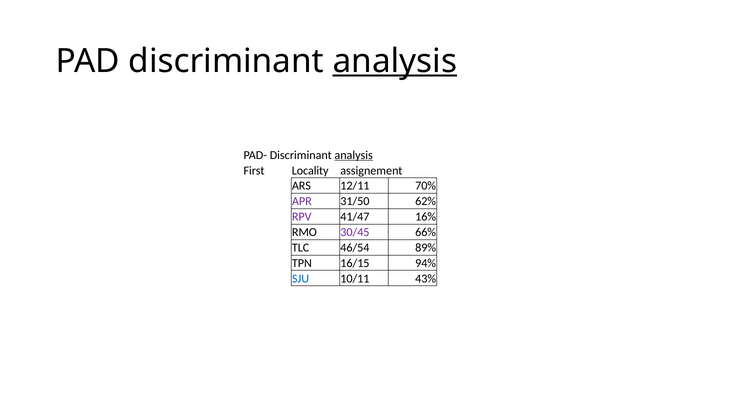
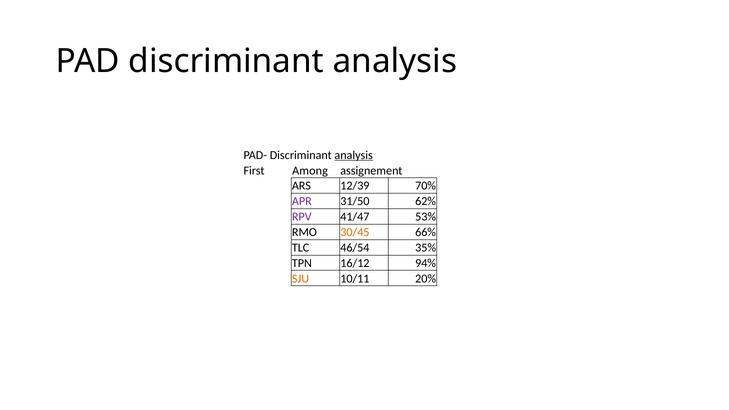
analysis at (395, 61) underline: present -> none
Locality: Locality -> Among
12/11: 12/11 -> 12/39
16%: 16% -> 53%
30/45 colour: purple -> orange
89%: 89% -> 35%
16/15: 16/15 -> 16/12
SJU colour: blue -> orange
43%: 43% -> 20%
